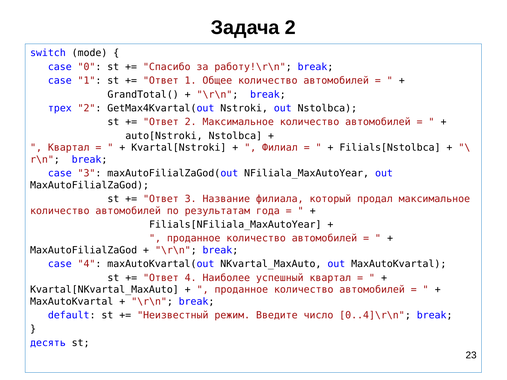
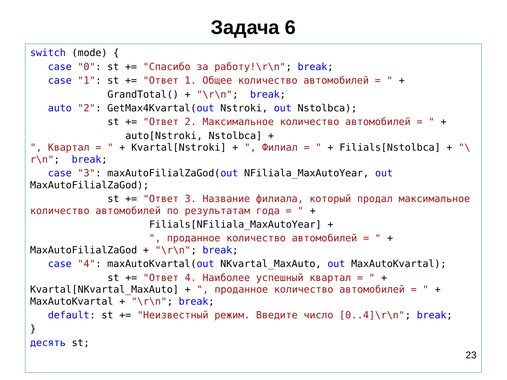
Задача 2: 2 -> 6
трех: трех -> auto
